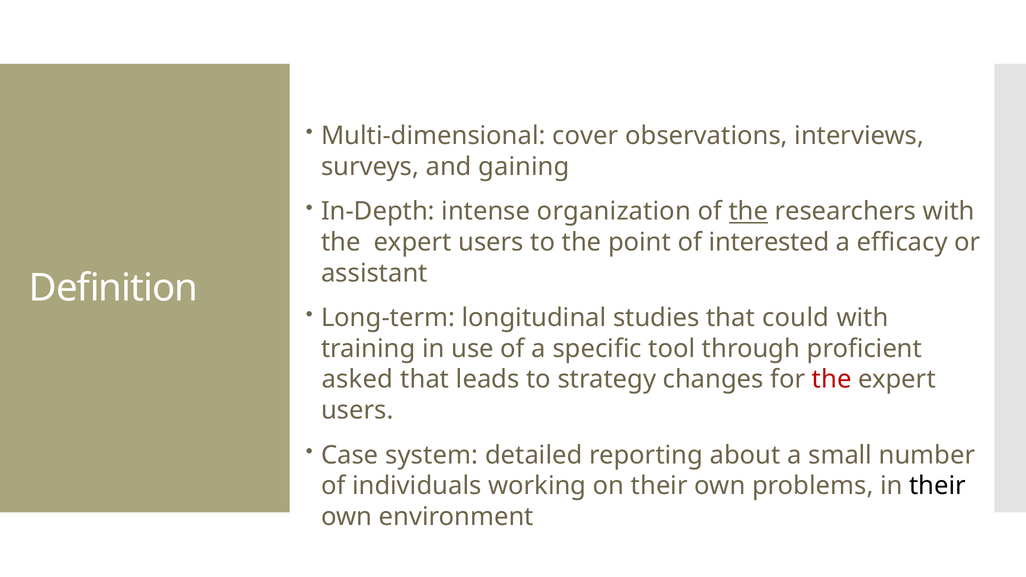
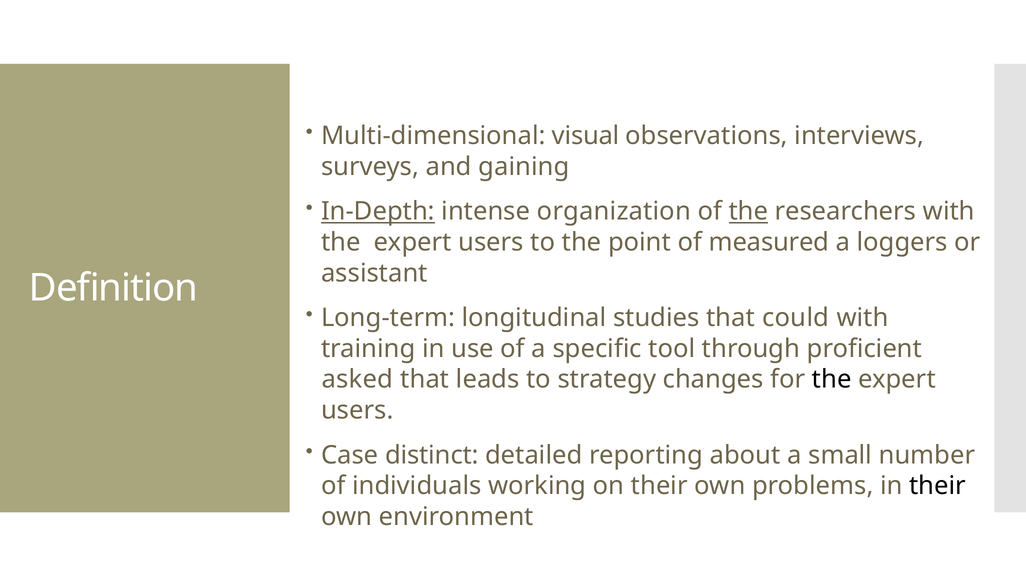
cover: cover -> visual
In-Depth underline: none -> present
interested: interested -> measured
efficacy: efficacy -> loggers
the at (832, 380) colour: red -> black
system: system -> distinct
